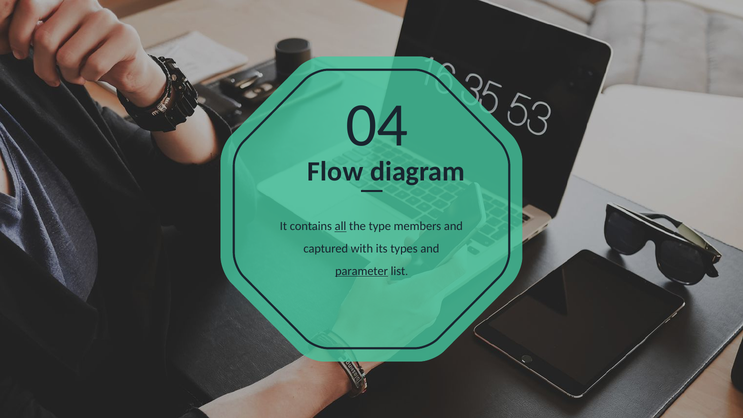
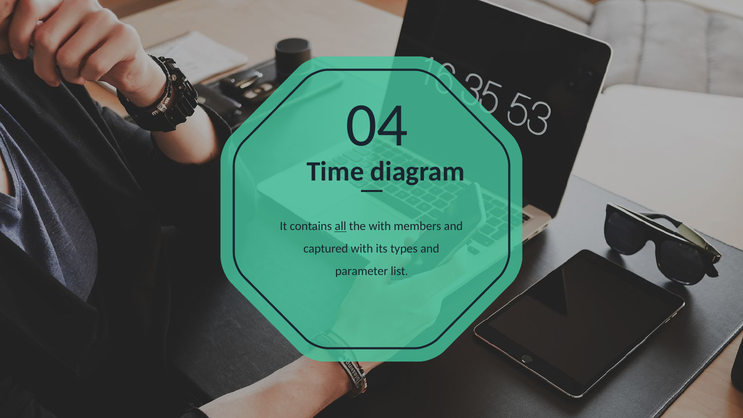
Flow: Flow -> Time
the type: type -> with
parameter underline: present -> none
